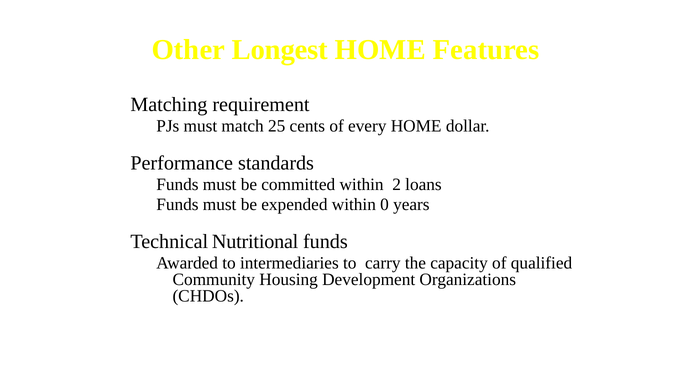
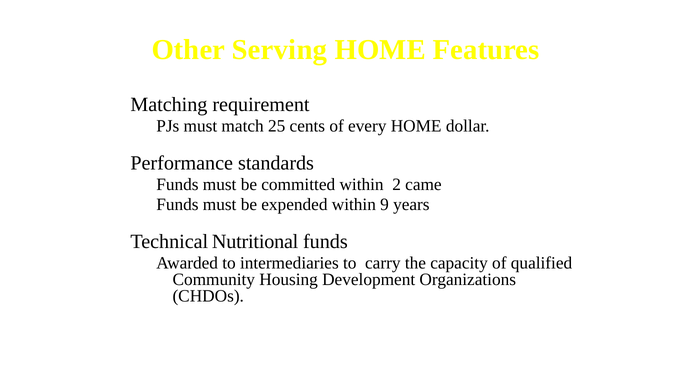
Longest: Longest -> Serving
loans: loans -> came
0: 0 -> 9
